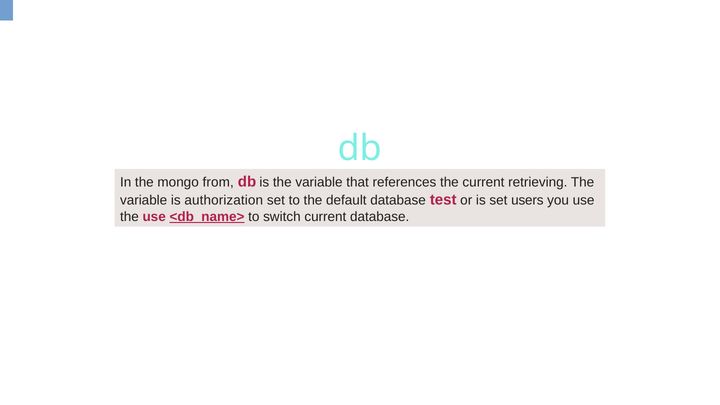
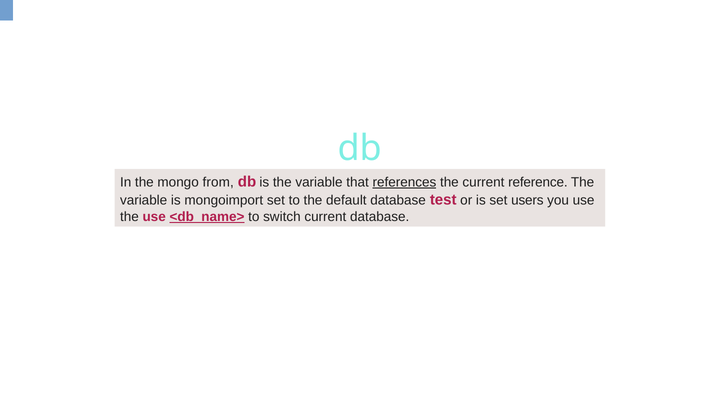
references underline: none -> present
retrieving: retrieving -> reference
authorization: authorization -> mongoimport
